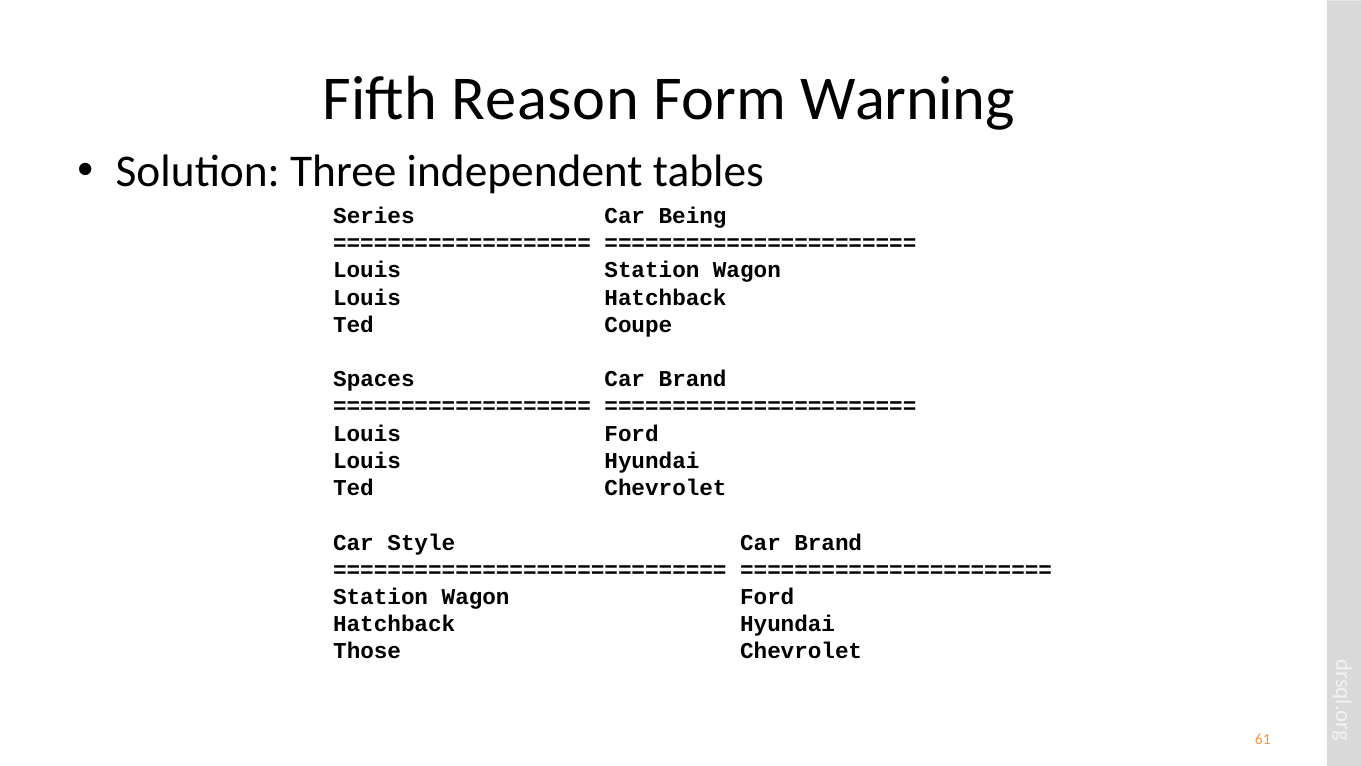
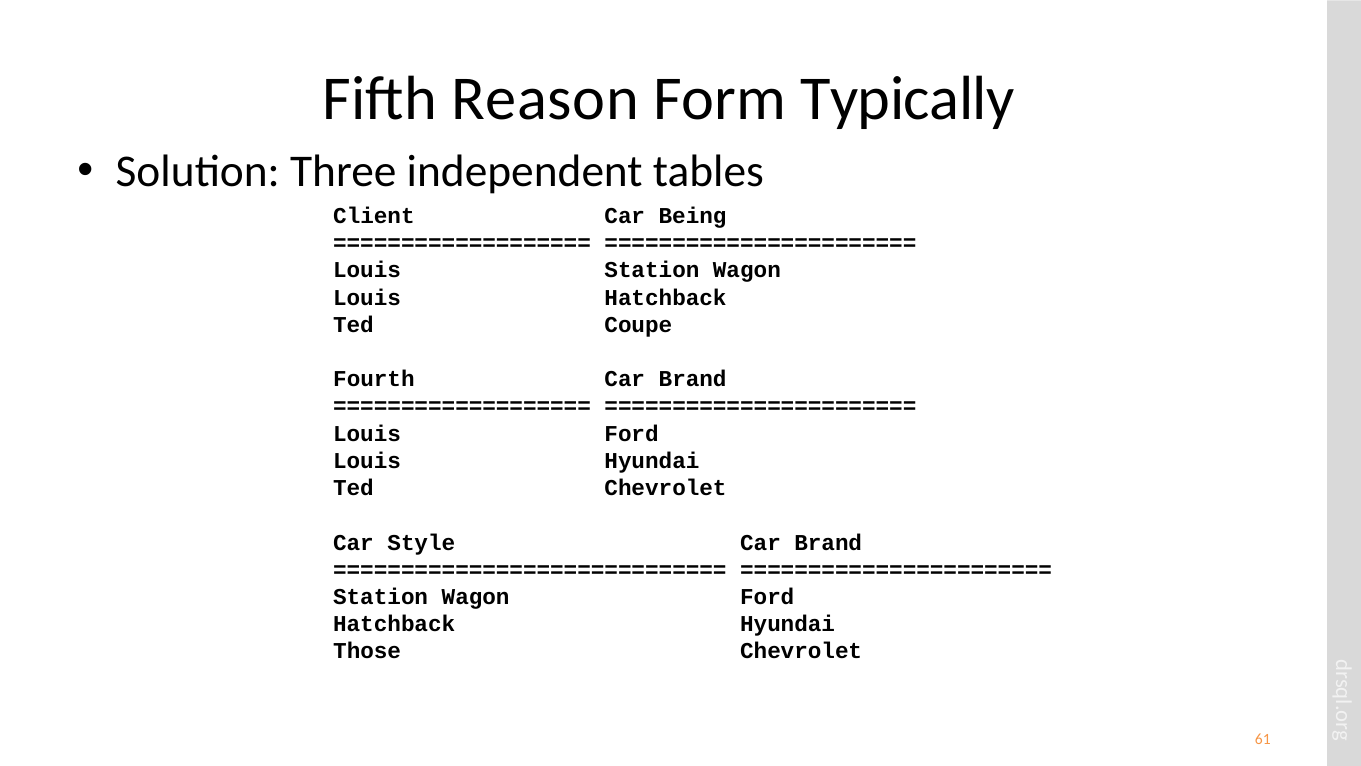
Warning: Warning -> Typically
Series: Series -> Client
Spaces: Spaces -> Fourth
